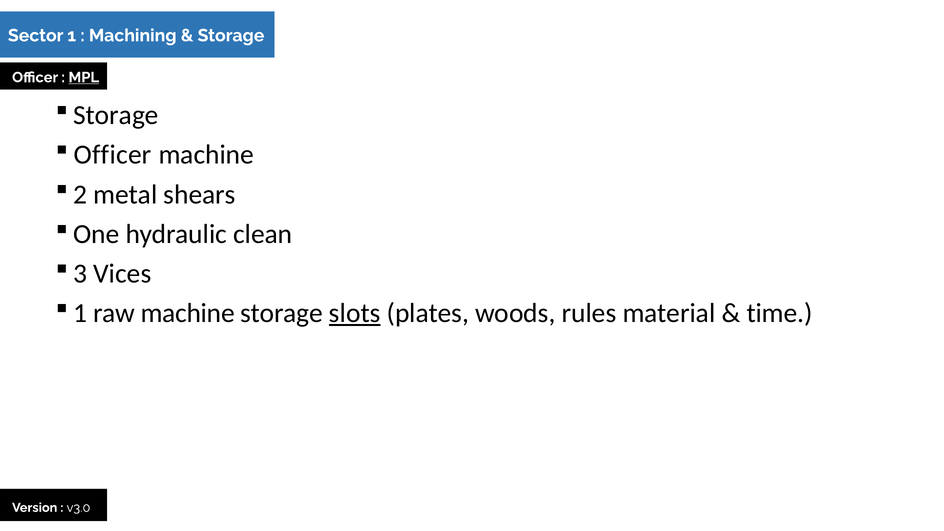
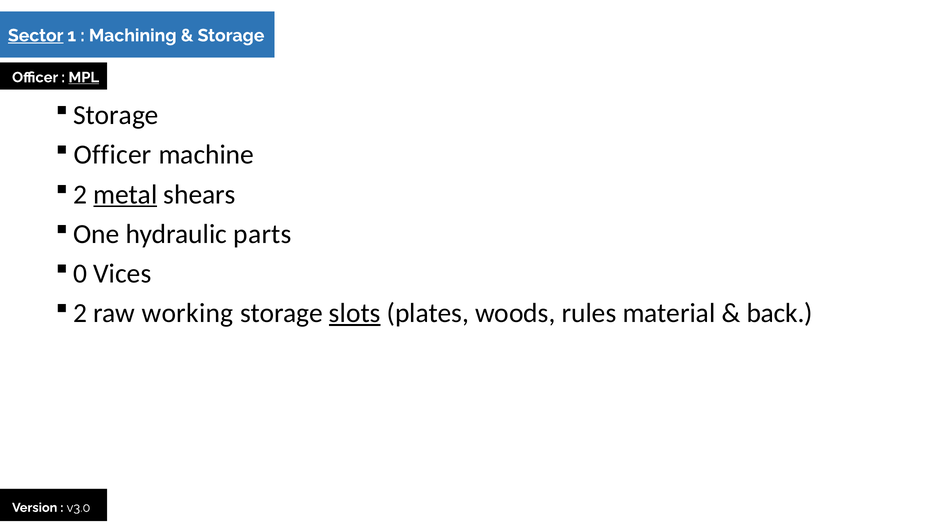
Sector underline: none -> present
metal underline: none -> present
clean: clean -> parts
3: 3 -> 0
1 at (80, 313): 1 -> 2
raw machine: machine -> working
time: time -> back
